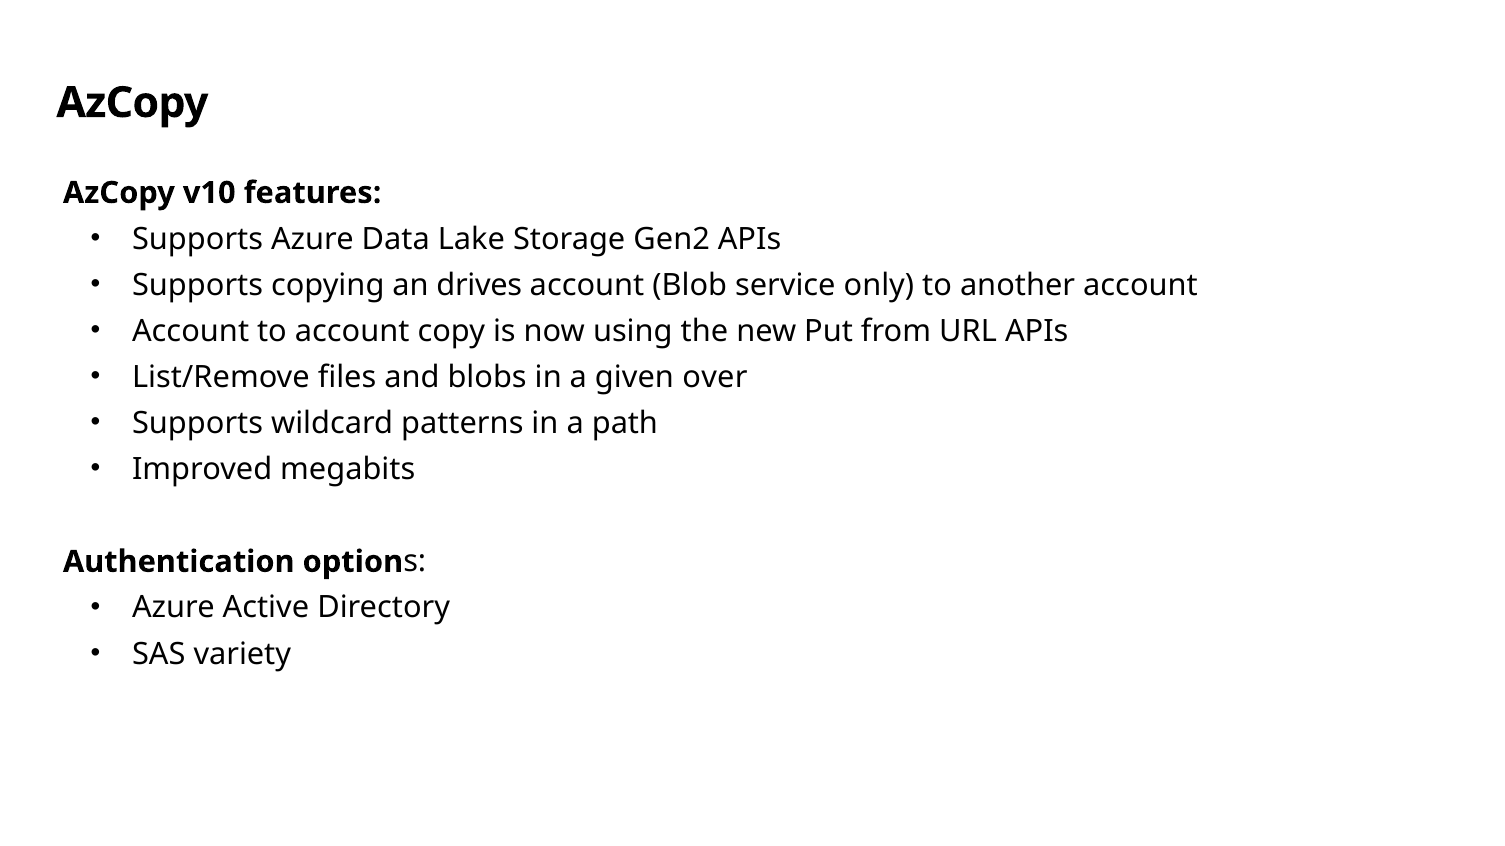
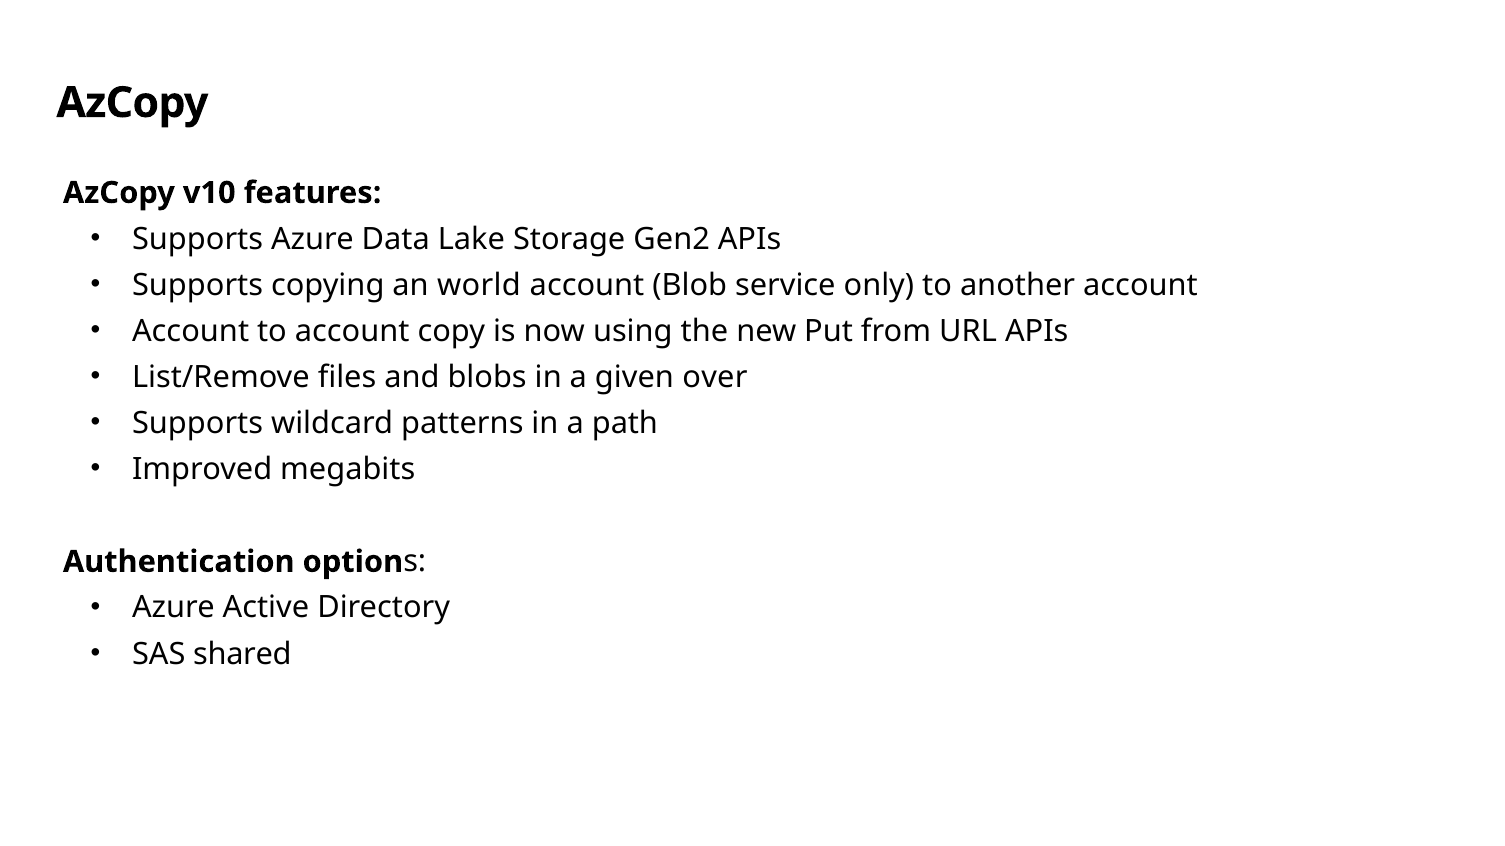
drives: drives -> world
variety: variety -> shared
